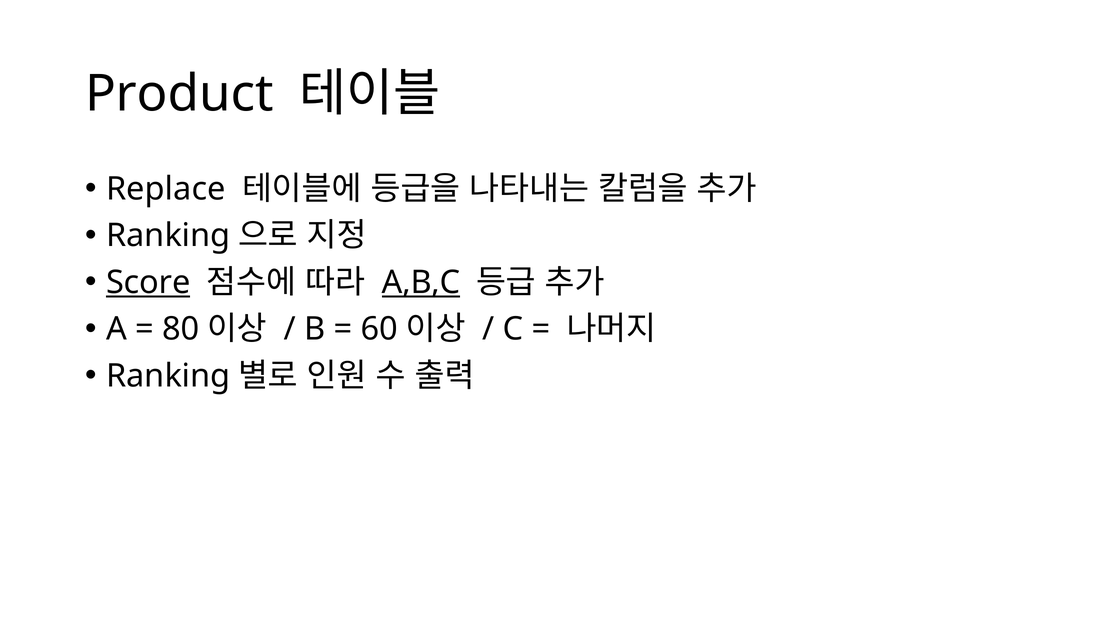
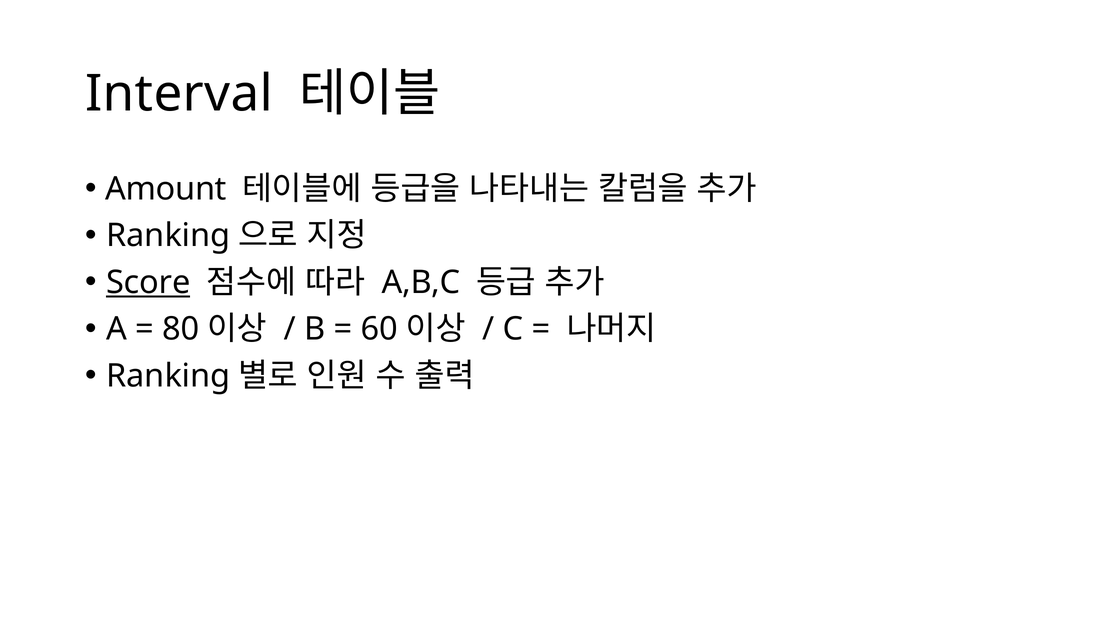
Product: Product -> Interval
Replace: Replace -> Amount
A,B,C underline: present -> none
